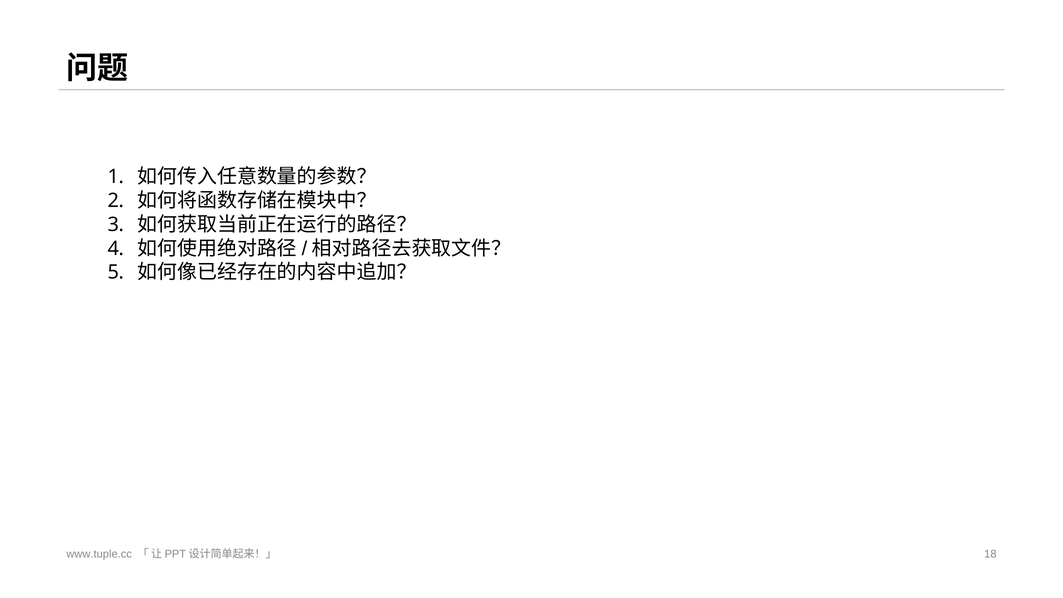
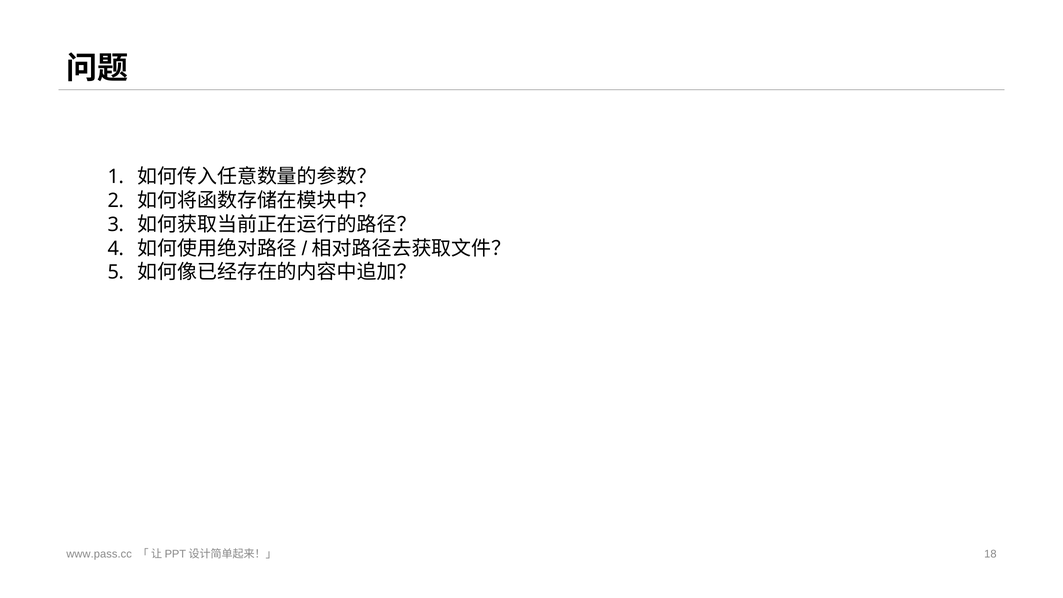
www.tuple.cc: www.tuple.cc -> www.pass.cc
